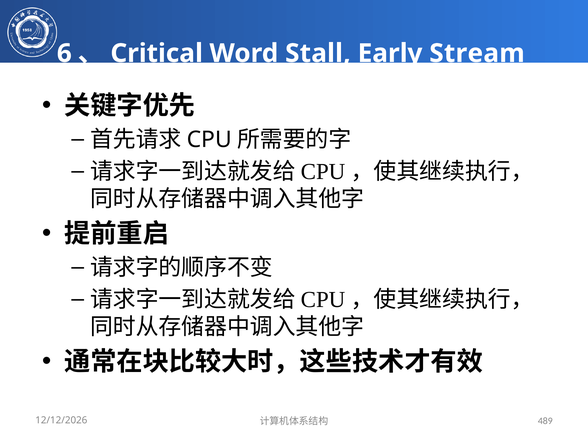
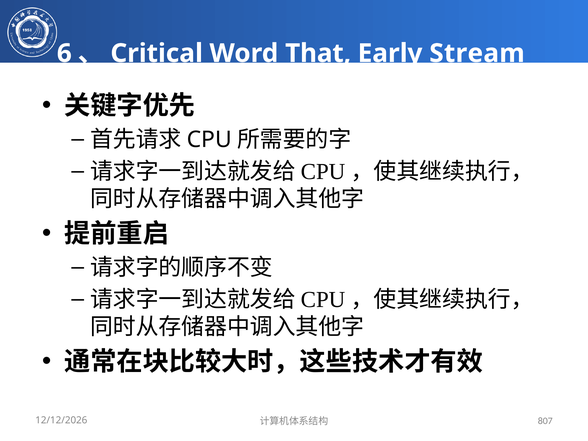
Stall: Stall -> That
489: 489 -> 807
